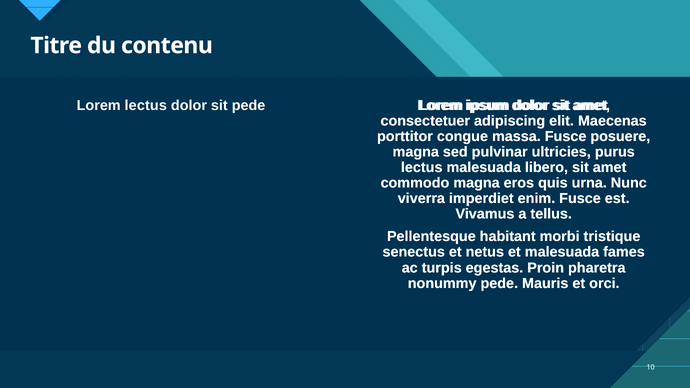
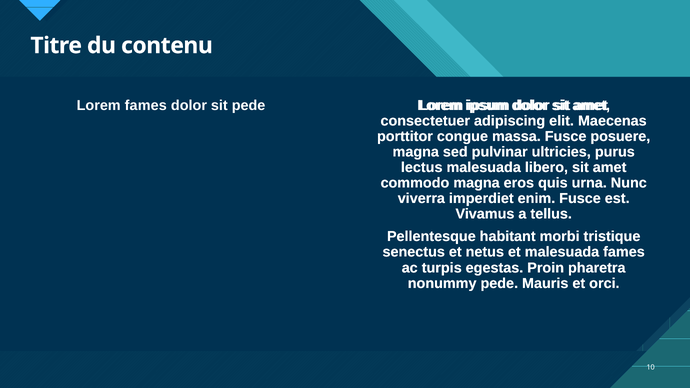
Lorem lectus: lectus -> fames
